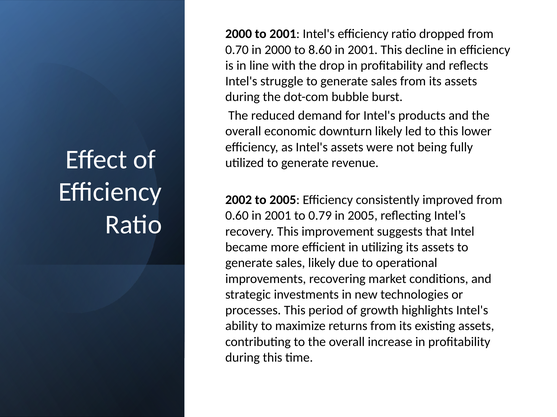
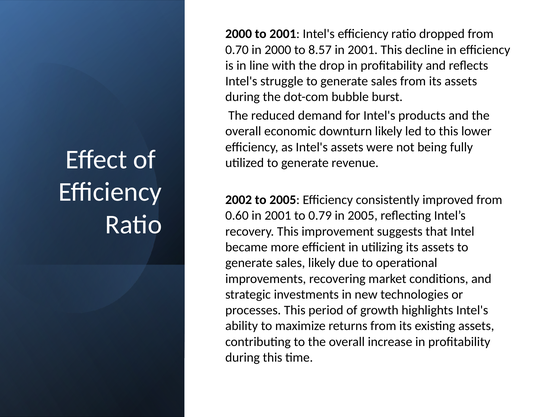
8.60: 8.60 -> 8.57
